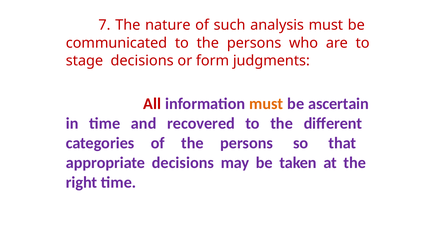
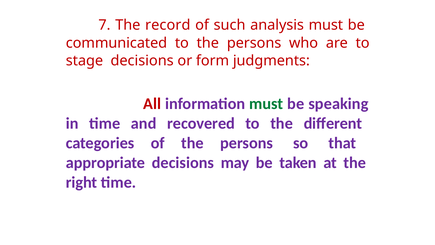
nature: nature -> record
must at (266, 104) colour: orange -> green
ascertain: ascertain -> speaking
